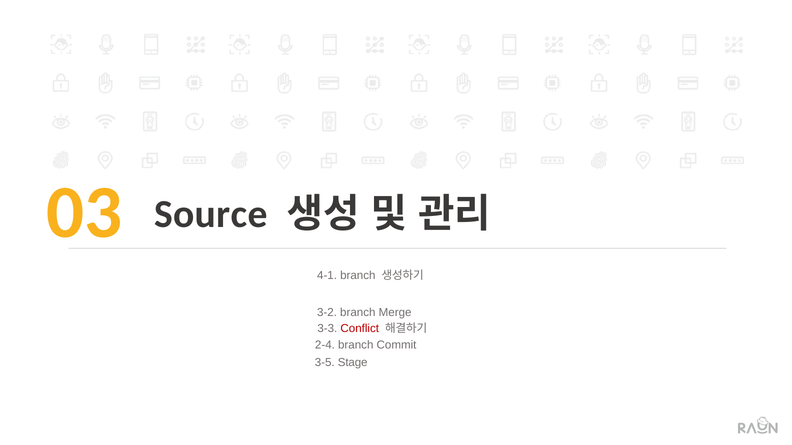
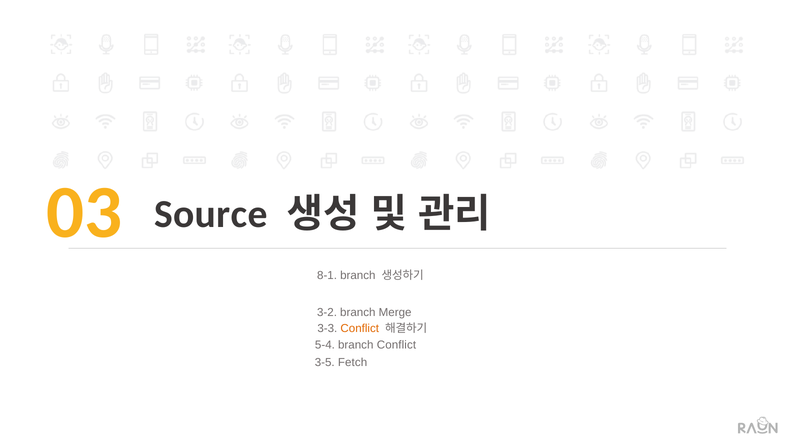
4-1: 4-1 -> 8-1
Conflict at (360, 329) colour: red -> orange
2-4: 2-4 -> 5-4
branch Commit: Commit -> Conflict
Stage: Stage -> Fetch
